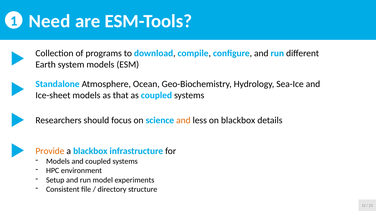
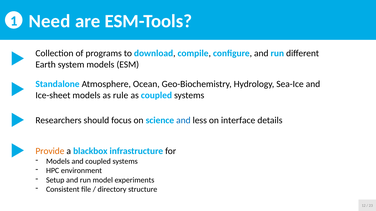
that: that -> rule
and at (183, 121) colour: orange -> blue
on blackbox: blackbox -> interface
